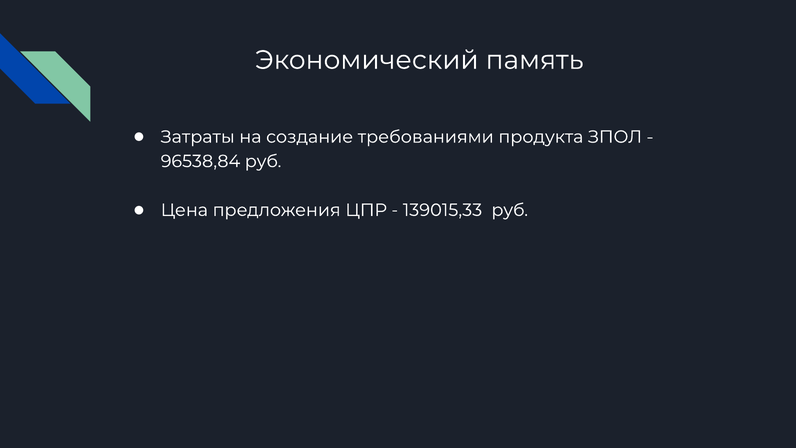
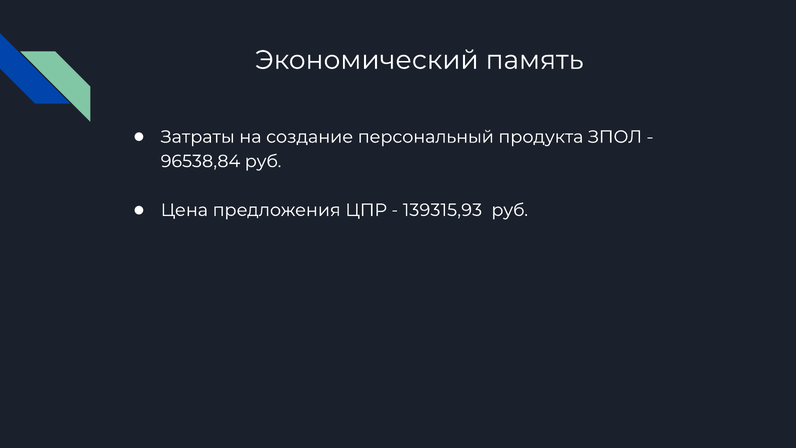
требованиями: требованиями -> персональный
139015,33: 139015,33 -> 139315,93
